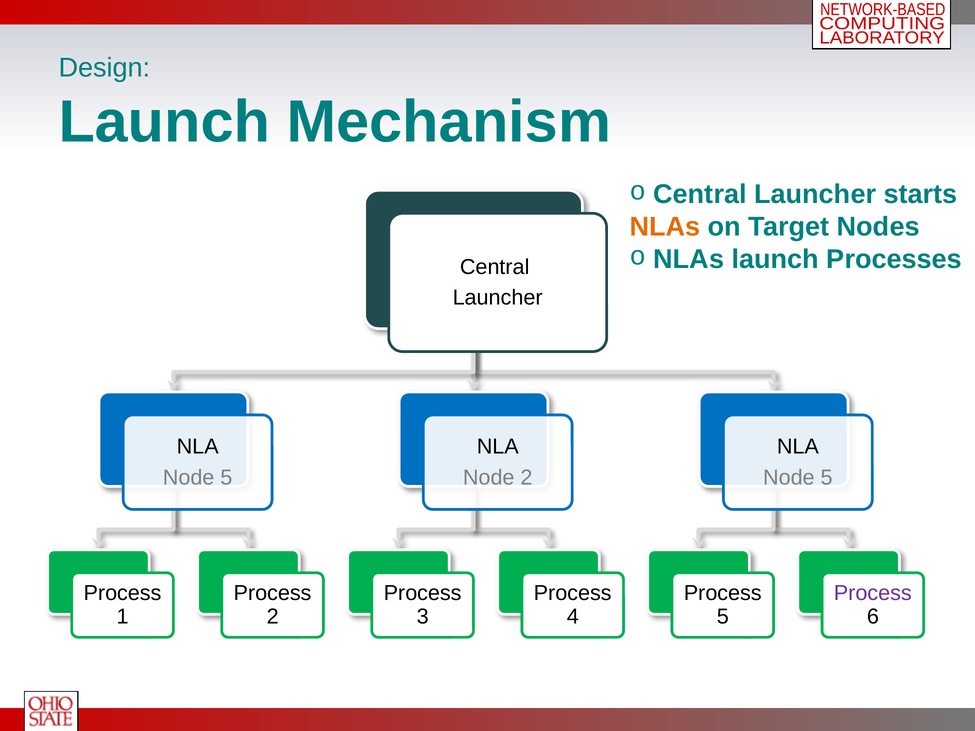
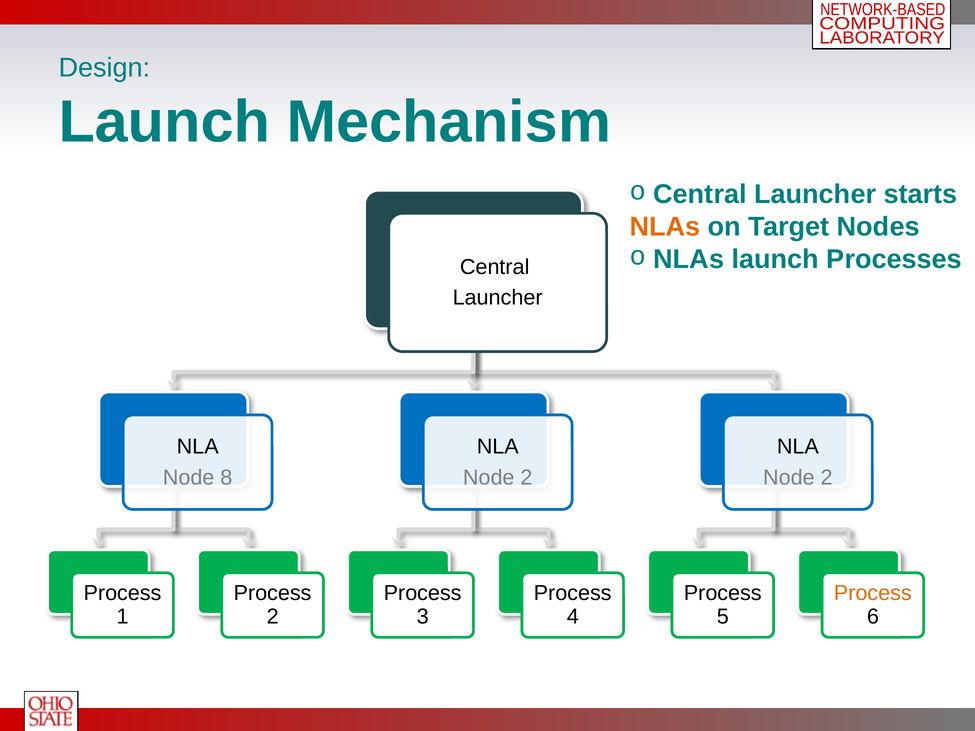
5 at (226, 478): 5 -> 8
5 at (827, 478): 5 -> 2
Process at (873, 593) colour: purple -> orange
